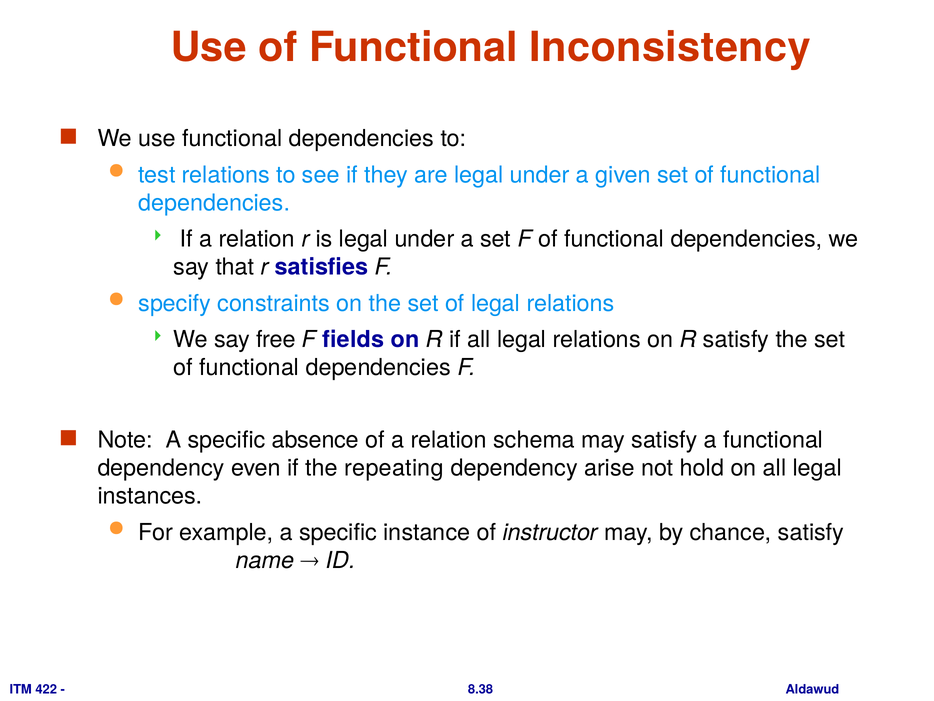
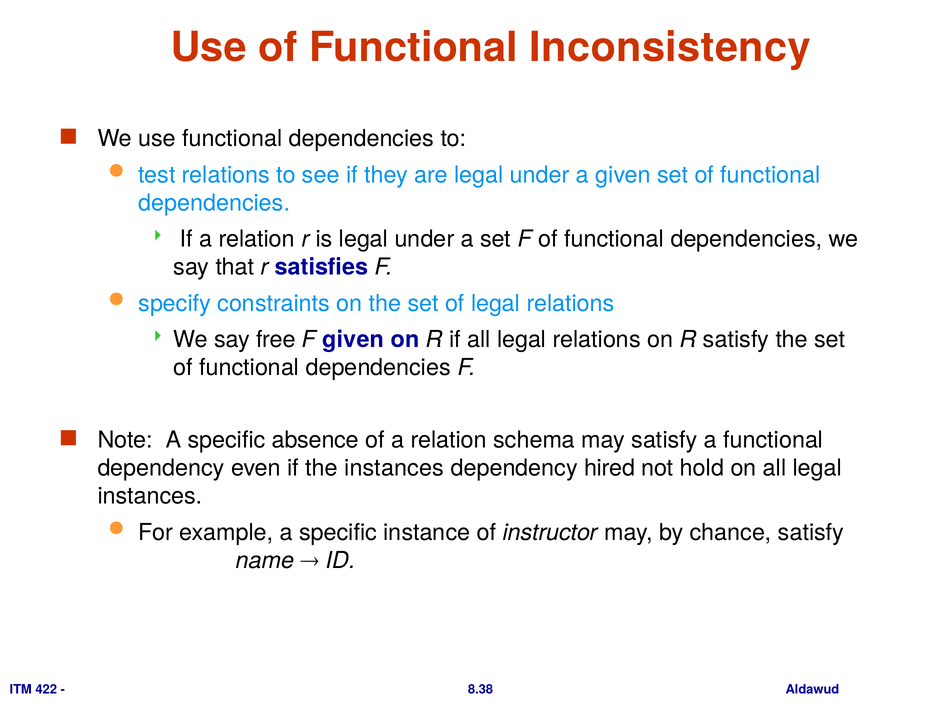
F fields: fields -> given
the repeating: repeating -> instances
arise: arise -> hired
